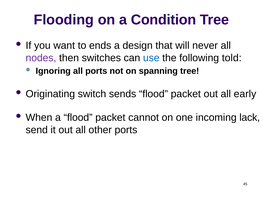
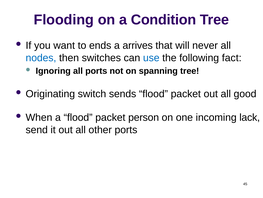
design: design -> arrives
nodes colour: purple -> blue
told: told -> fact
early: early -> good
cannot: cannot -> person
